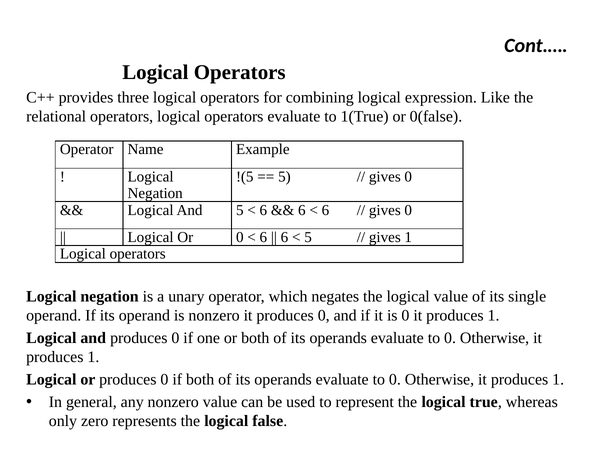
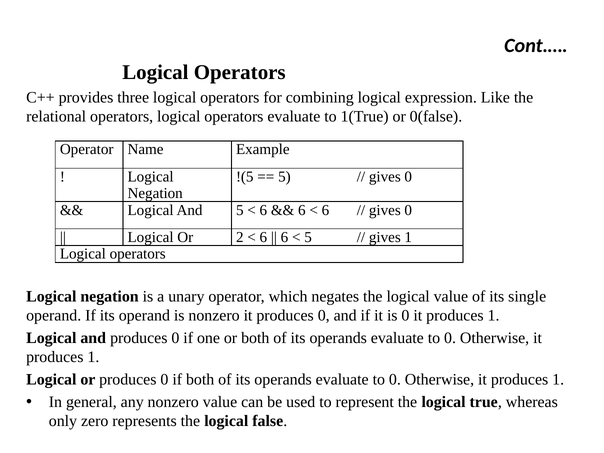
Or 0: 0 -> 2
